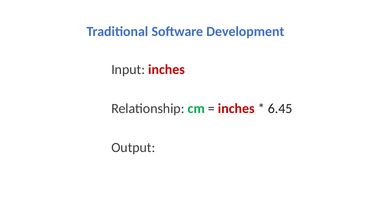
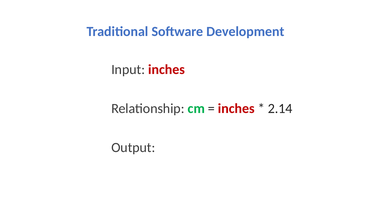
6.45: 6.45 -> 2.14
